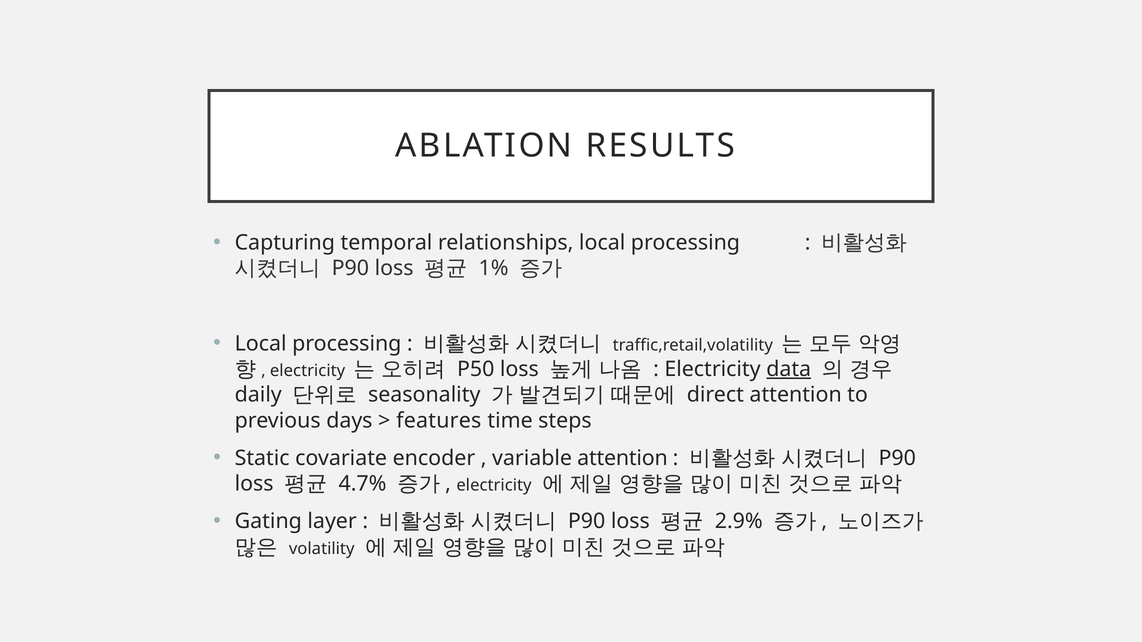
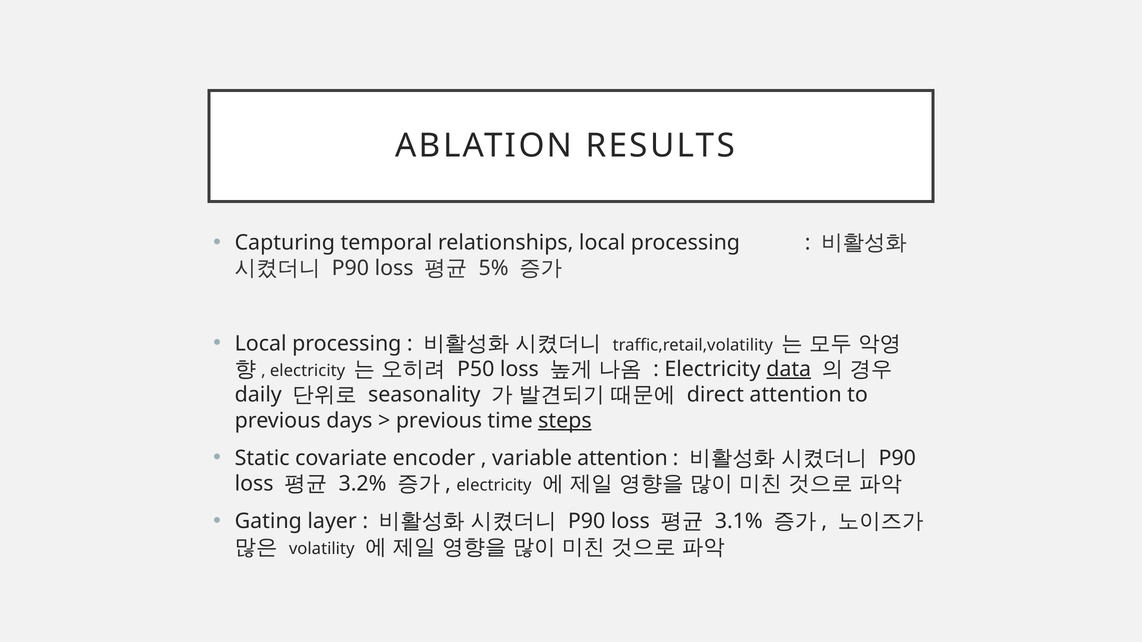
1%: 1% -> 5%
features at (439, 421): features -> previous
steps underline: none -> present
4.7%: 4.7% -> 3.2%
2.9%: 2.9% -> 3.1%
